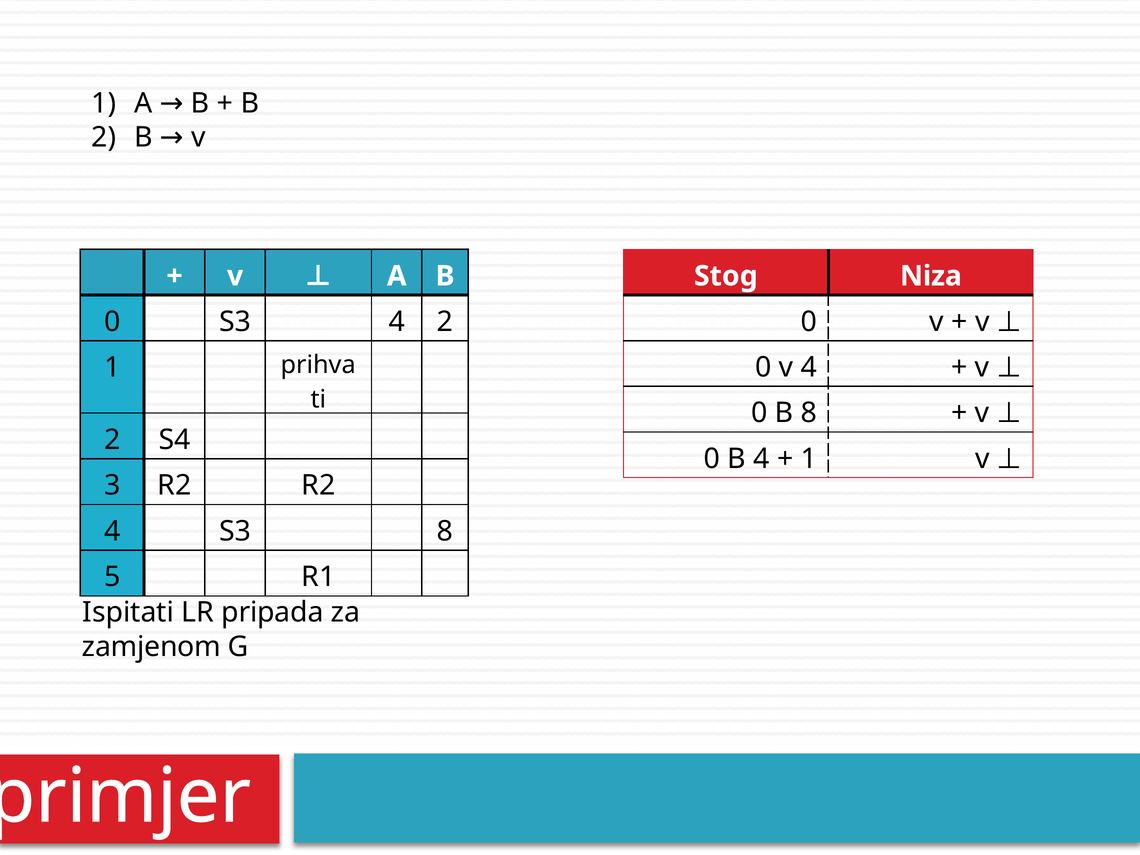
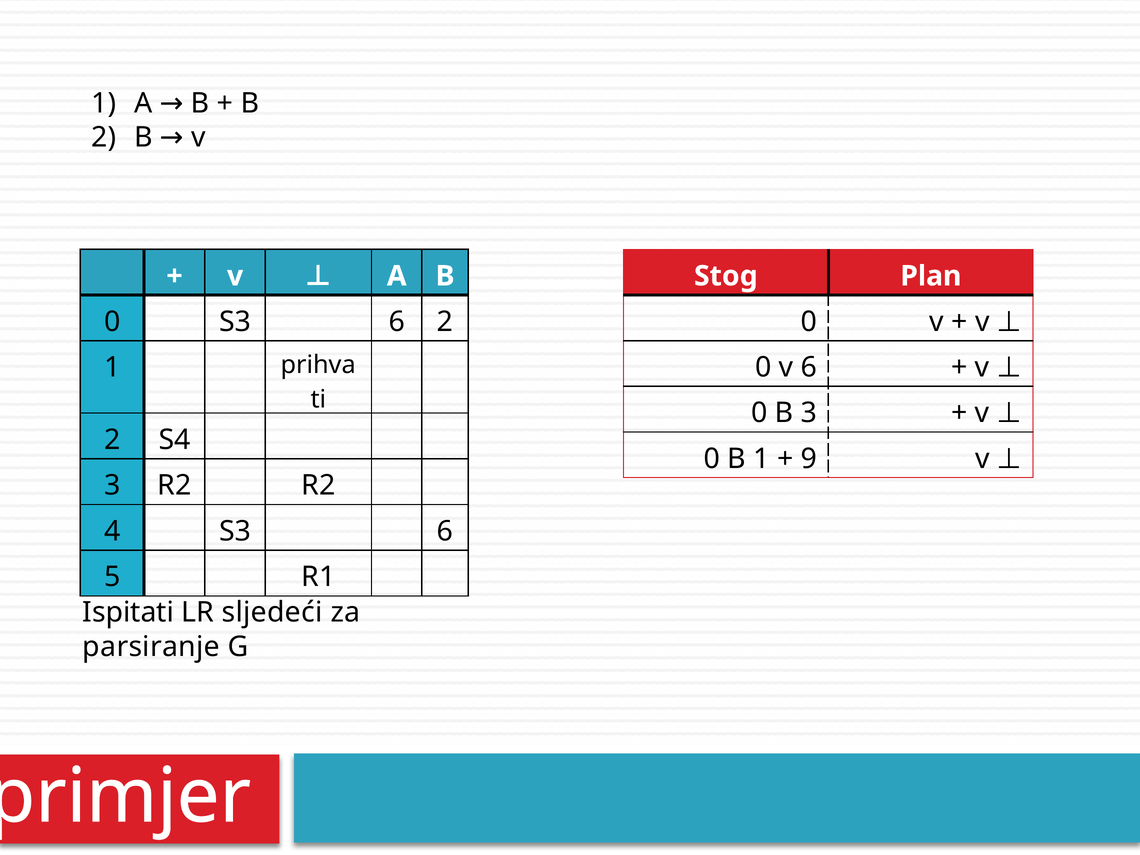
Niza: Niza -> Plan
0 S3 4: 4 -> 6
v 4: 4 -> 6
B 8: 8 -> 3
B 4: 4 -> 1
1 at (809, 459): 1 -> 9
4 S3 8: 8 -> 6
pripada: pripada -> sljedeći
zamjenom: zamjenom -> parsiranje
